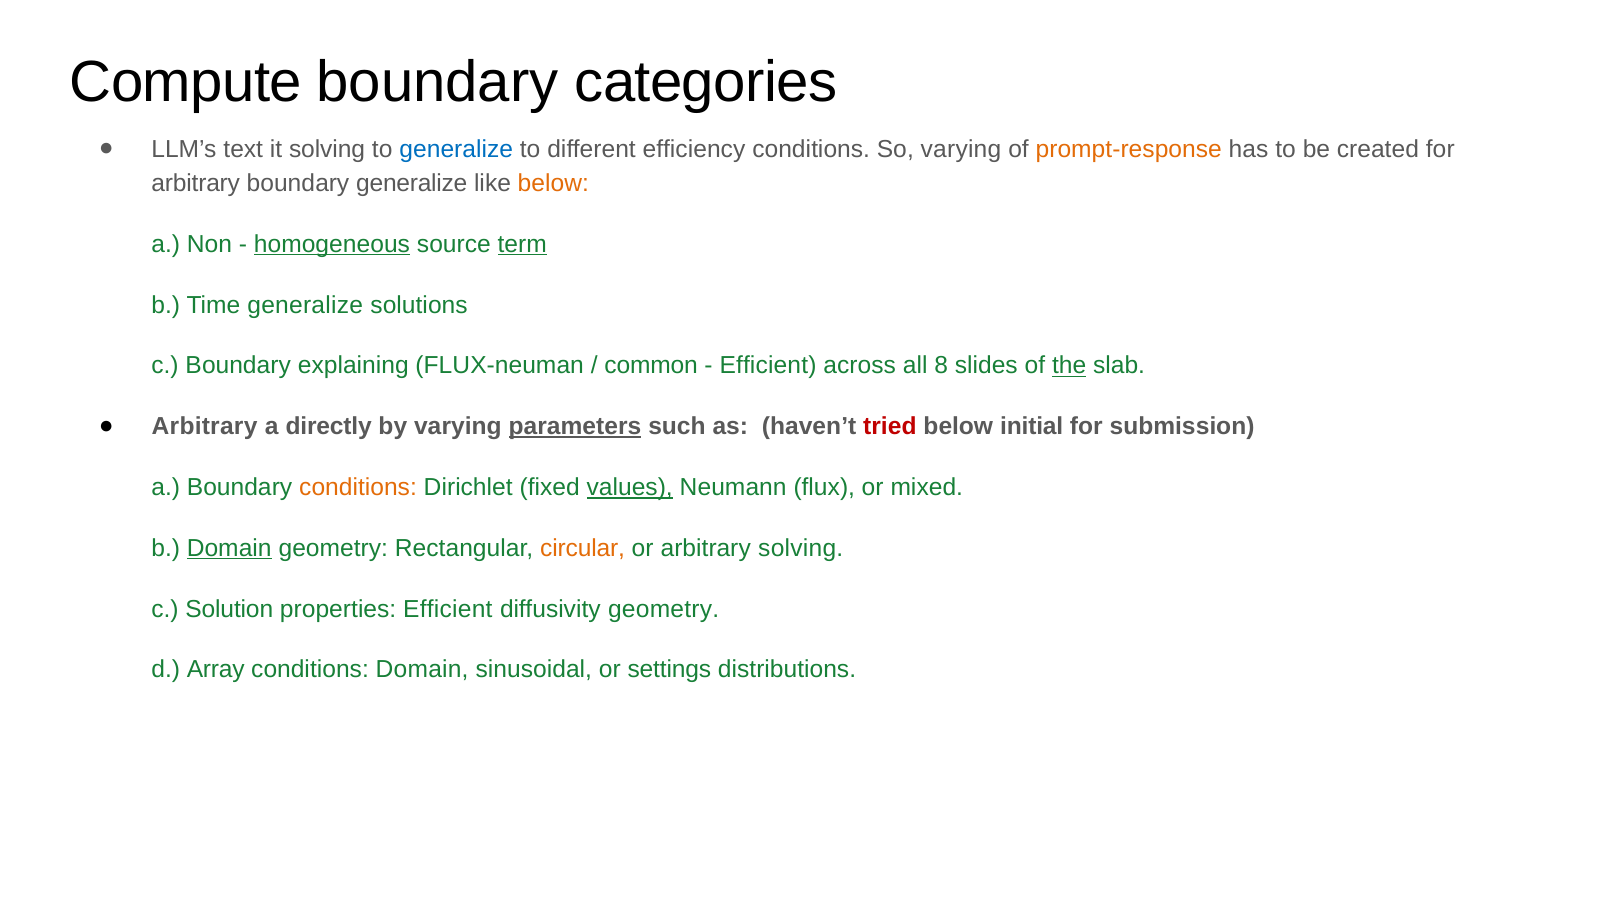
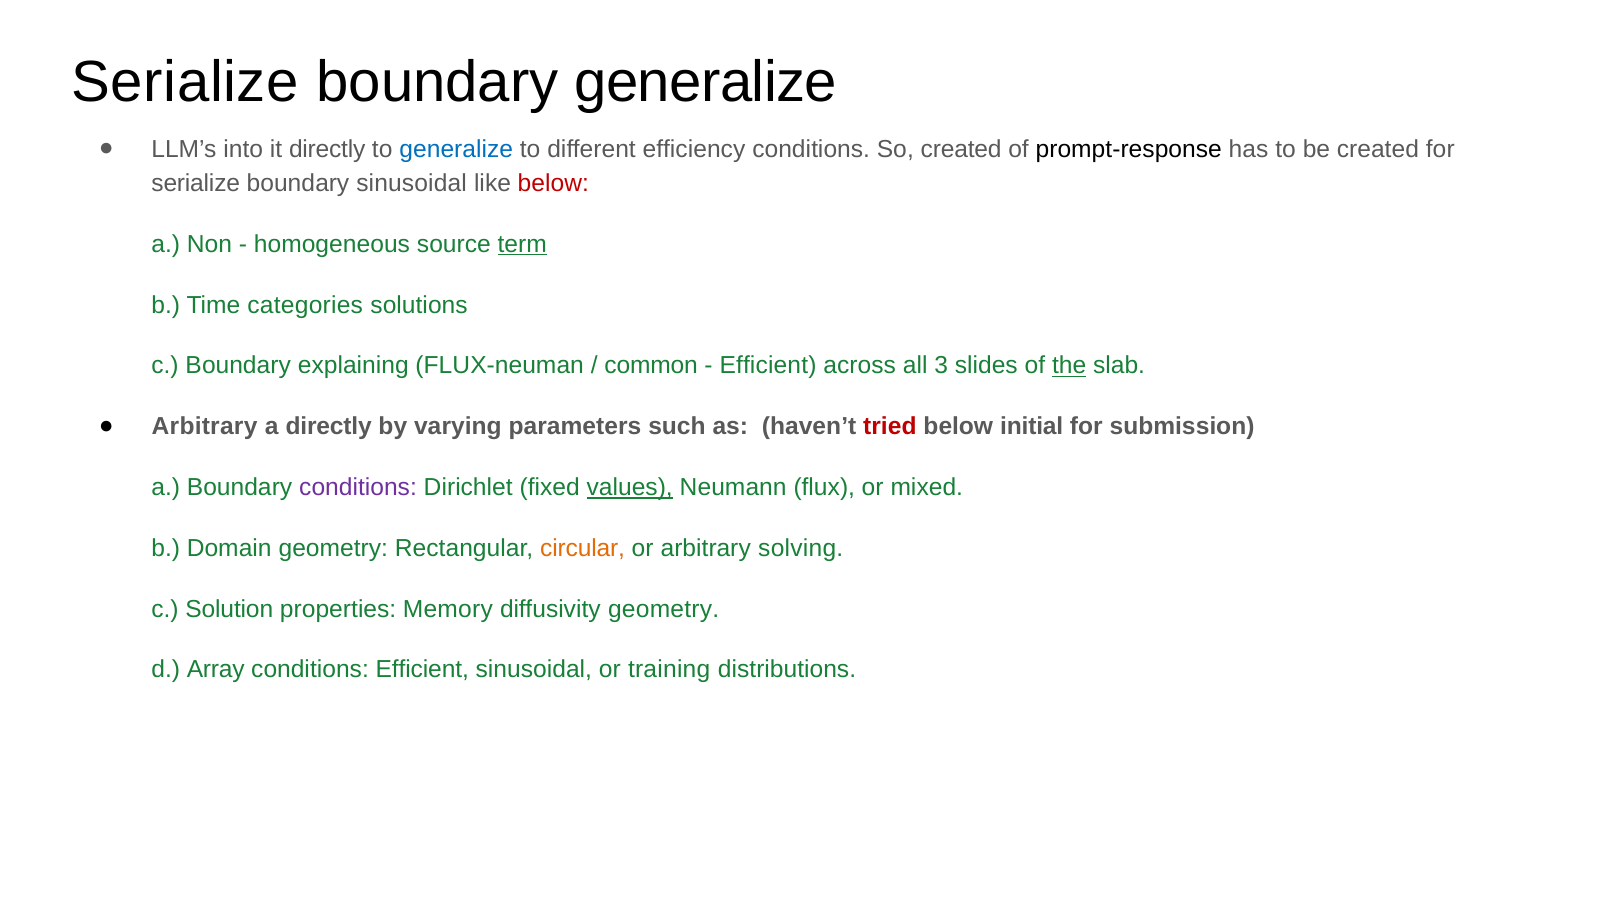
Compute at (186, 82): Compute -> Serialize
boundary categories: categories -> generalize
text: text -> into
it solving: solving -> directly
So varying: varying -> created
prompt-response colour: orange -> black
arbitrary at (196, 183): arbitrary -> serialize
boundary generalize: generalize -> sinusoidal
below at (553, 183) colour: orange -> red
homogeneous underline: present -> none
Time generalize: generalize -> categories
8: 8 -> 3
parameters underline: present -> none
conditions at (358, 487) colour: orange -> purple
Domain at (229, 548) underline: present -> none
properties Efficient: Efficient -> Memory
conditions Domain: Domain -> Efficient
settings: settings -> training
